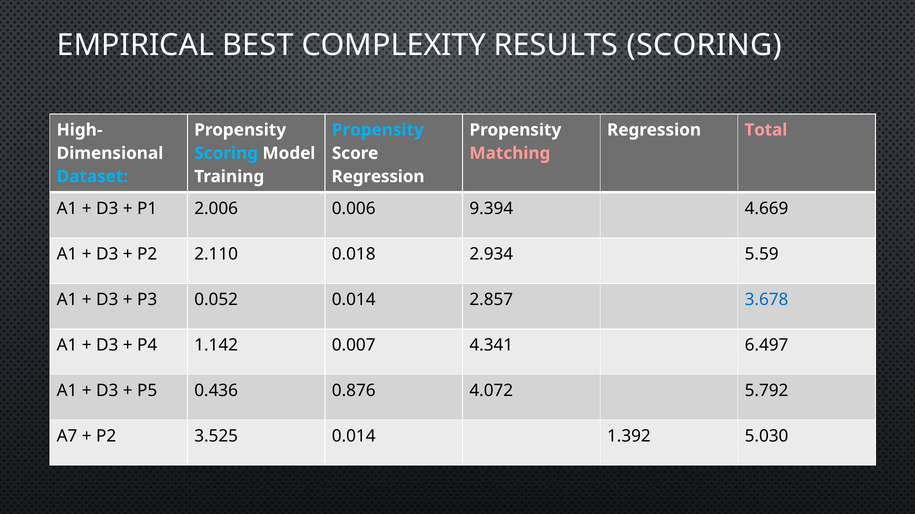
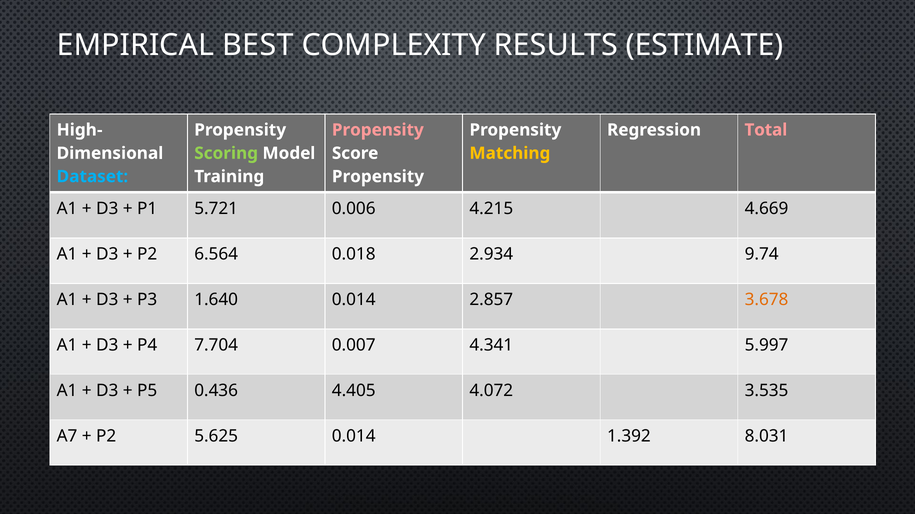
RESULTS SCORING: SCORING -> ESTIMATE
Propensity at (378, 130) colour: light blue -> pink
Scoring at (226, 153) colour: light blue -> light green
Matching colour: pink -> yellow
Regression at (378, 177): Regression -> Propensity
2.006: 2.006 -> 5.721
9.394: 9.394 -> 4.215
2.110: 2.110 -> 6.564
5.59: 5.59 -> 9.74
0.052: 0.052 -> 1.640
3.678 colour: blue -> orange
1.142: 1.142 -> 7.704
6.497: 6.497 -> 5.997
0.876: 0.876 -> 4.405
5.792: 5.792 -> 3.535
3.525: 3.525 -> 5.625
5.030: 5.030 -> 8.031
